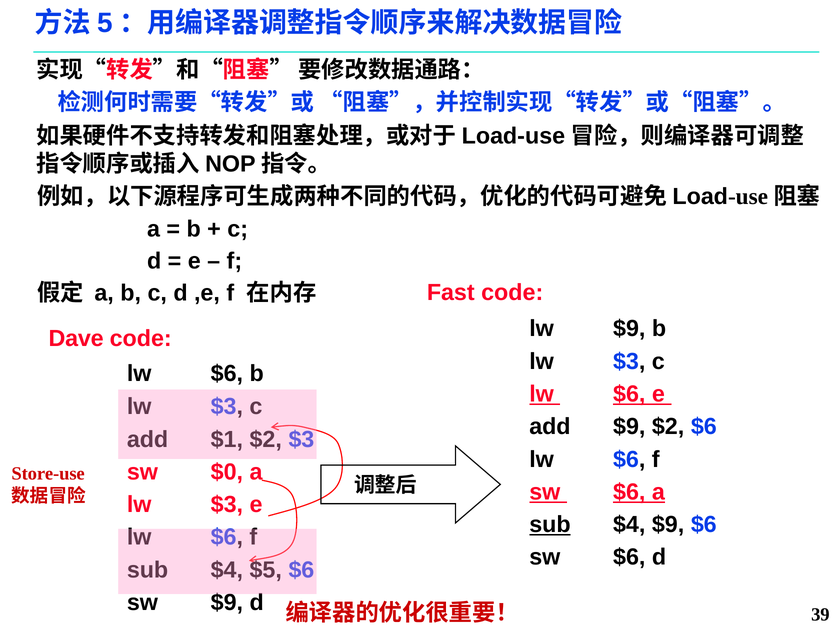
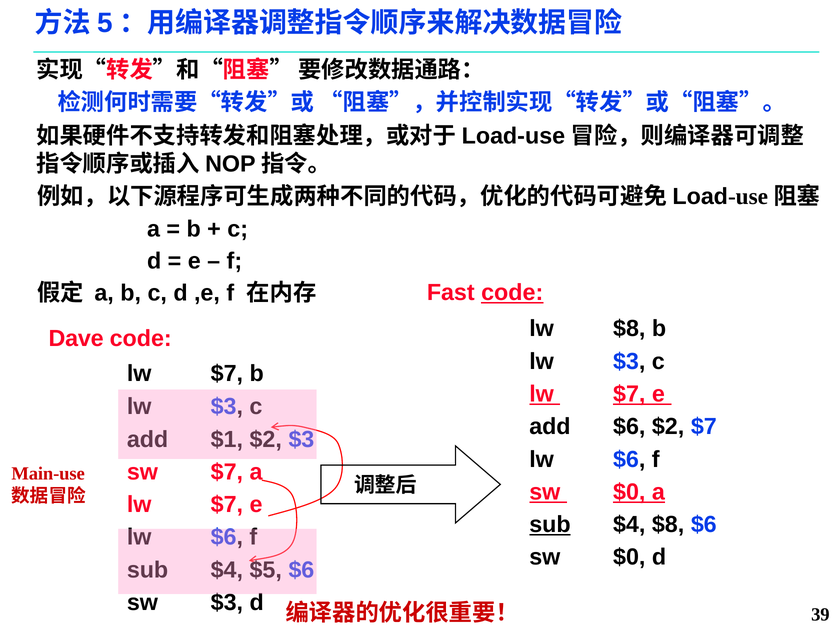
code at (512, 292) underline: none -> present
lw $9: $9 -> $8
$6 at (227, 373): $6 -> $7
$6 at (629, 394): $6 -> $7
add $9: $9 -> $6
$2 $6: $6 -> $7
sw $0: $0 -> $7
Store-use: Store-use -> Main-use
$6 at (629, 492): $6 -> $0
$3 at (227, 504): $3 -> $7
$4 $9: $9 -> $8
$6 at (629, 557): $6 -> $0
sw $9: $9 -> $3
